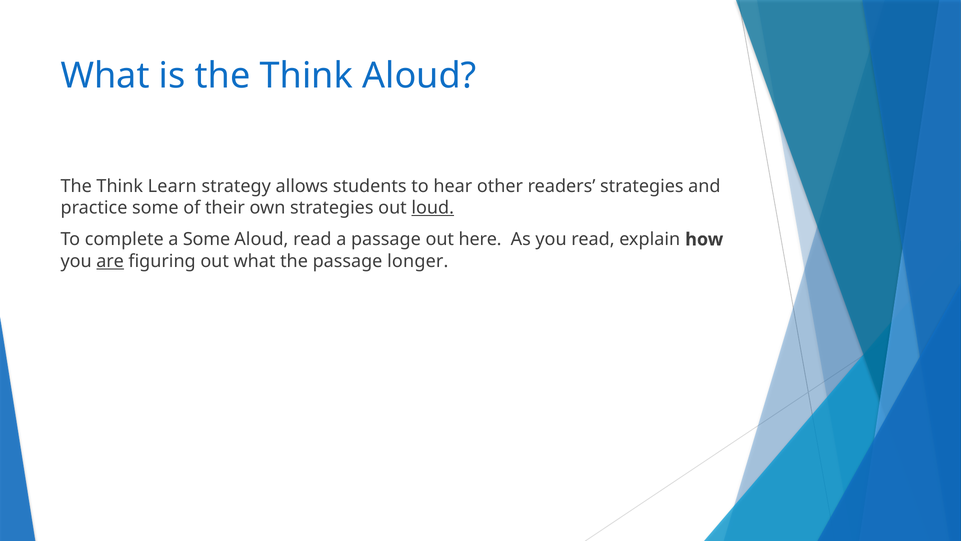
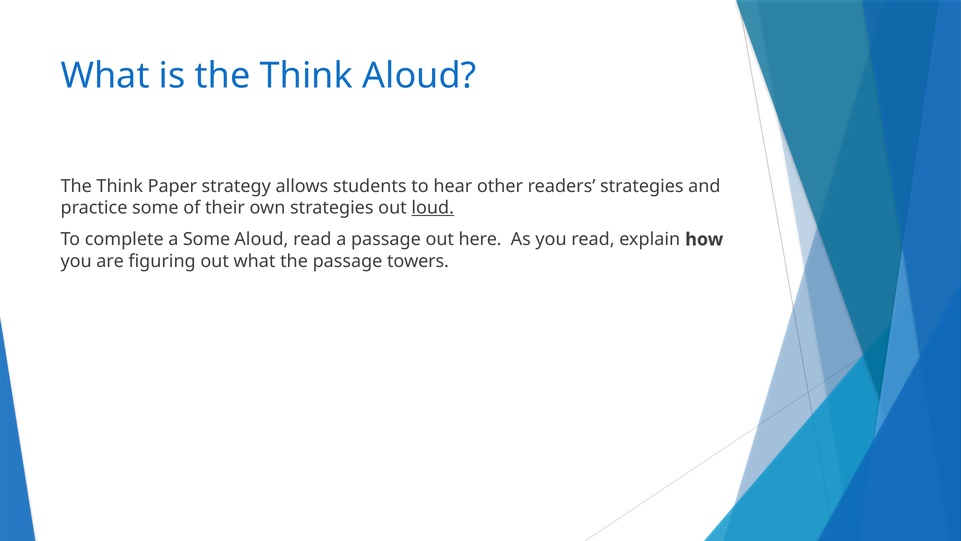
Learn: Learn -> Paper
are underline: present -> none
longer: longer -> towers
